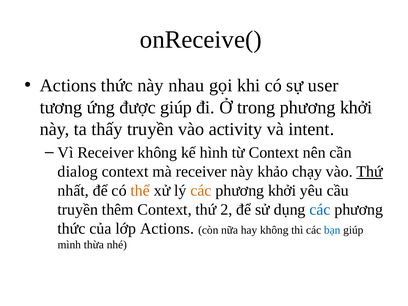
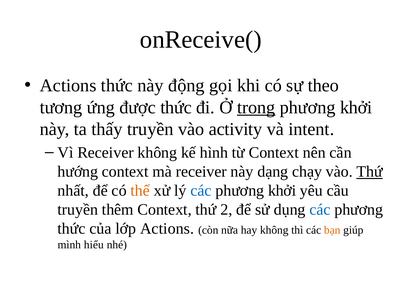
nhau: nhau -> động
user: user -> theo
được giúp: giúp -> thức
trong underline: none -> present
dialog: dialog -> hướng
khảo: khảo -> dạng
các at (201, 191) colour: orange -> blue
bạn colour: blue -> orange
thừa: thừa -> hiểu
